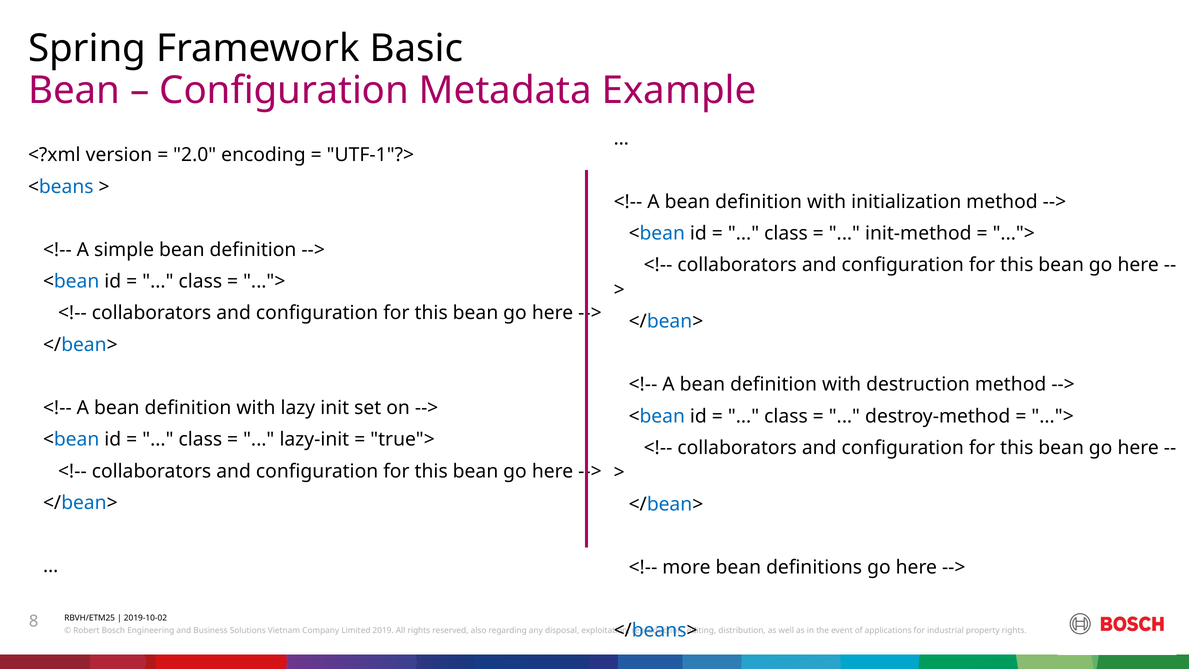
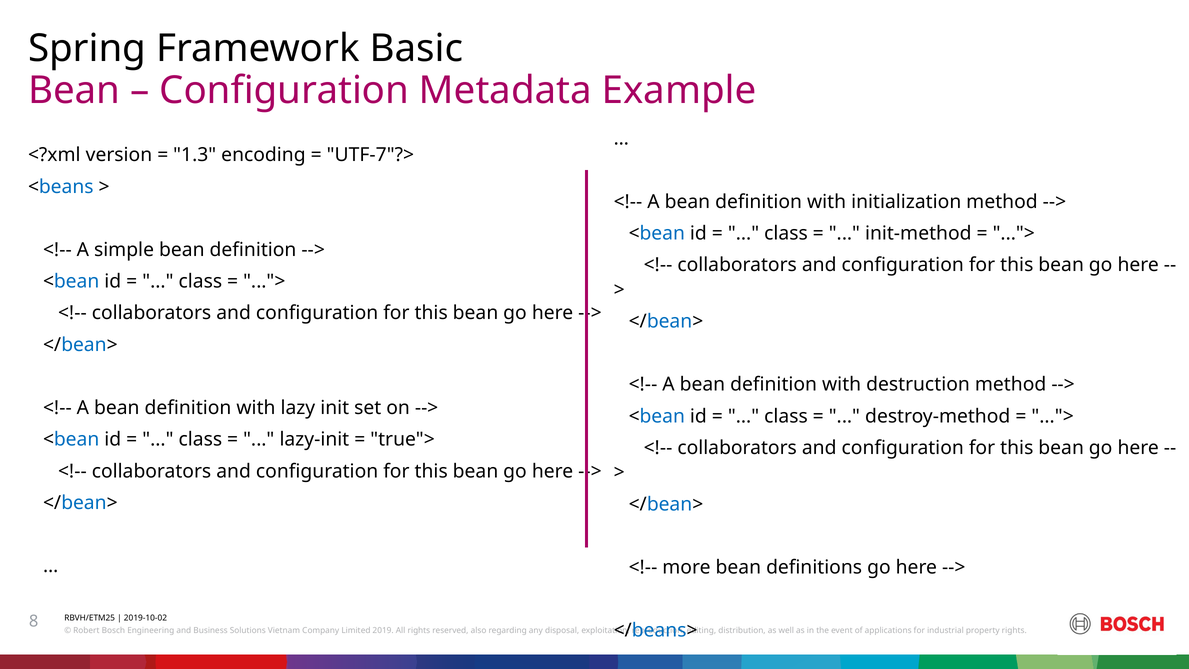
2.0: 2.0 -> 1.3
UTF-1"?>: UTF-1"?> -> UTF-7"?>
